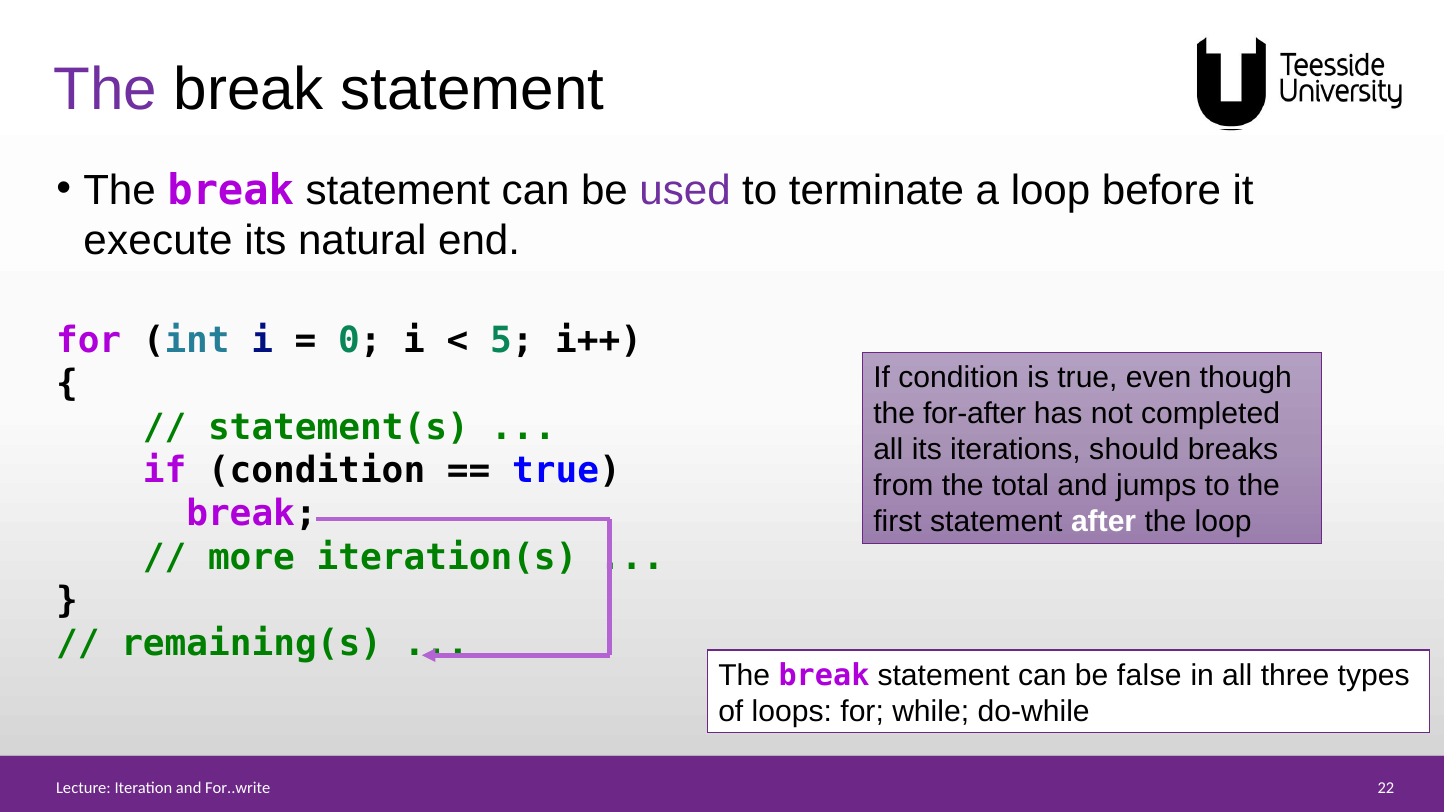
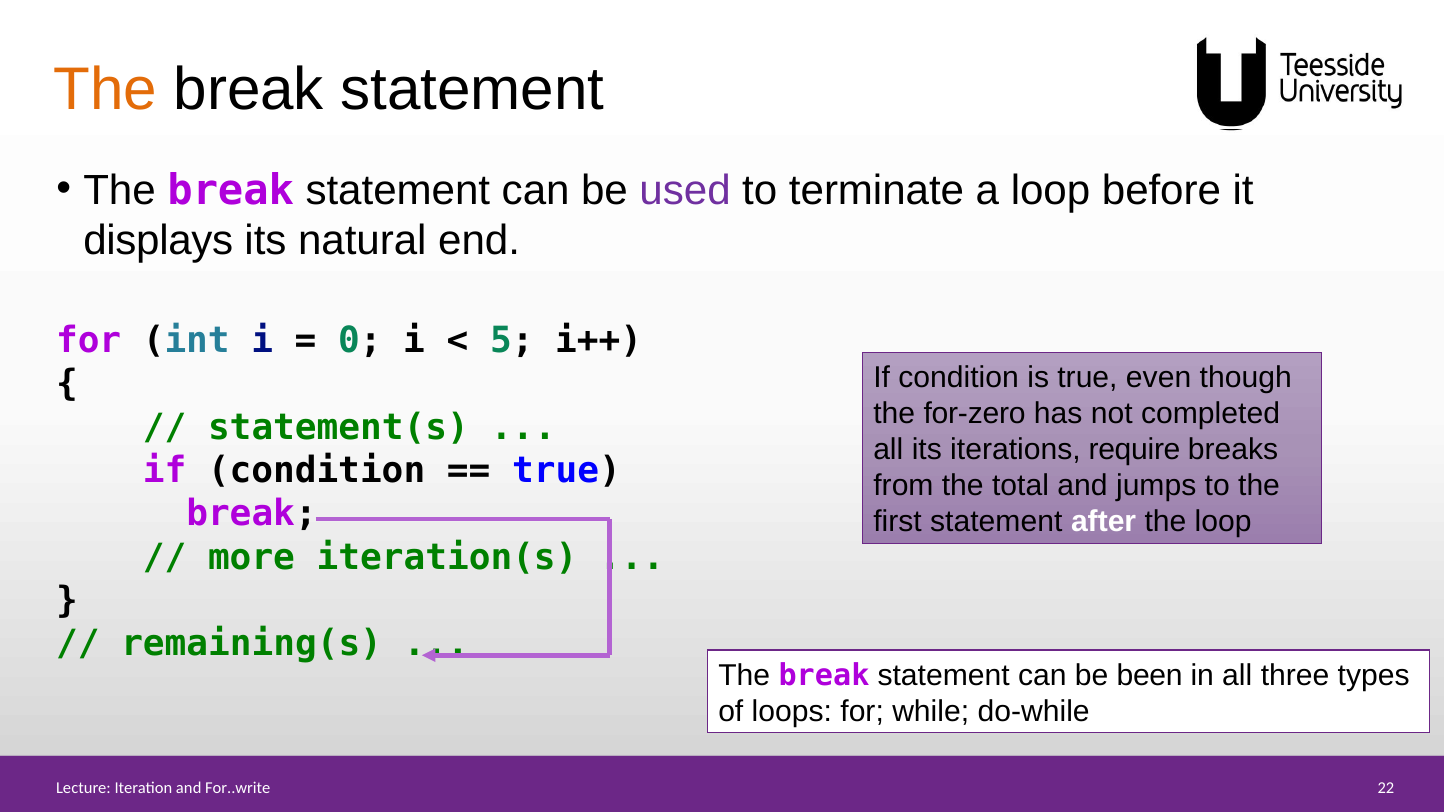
The at (105, 90) colour: purple -> orange
execute: execute -> displays
for-after: for-after -> for-zero
should: should -> require
false: false -> been
